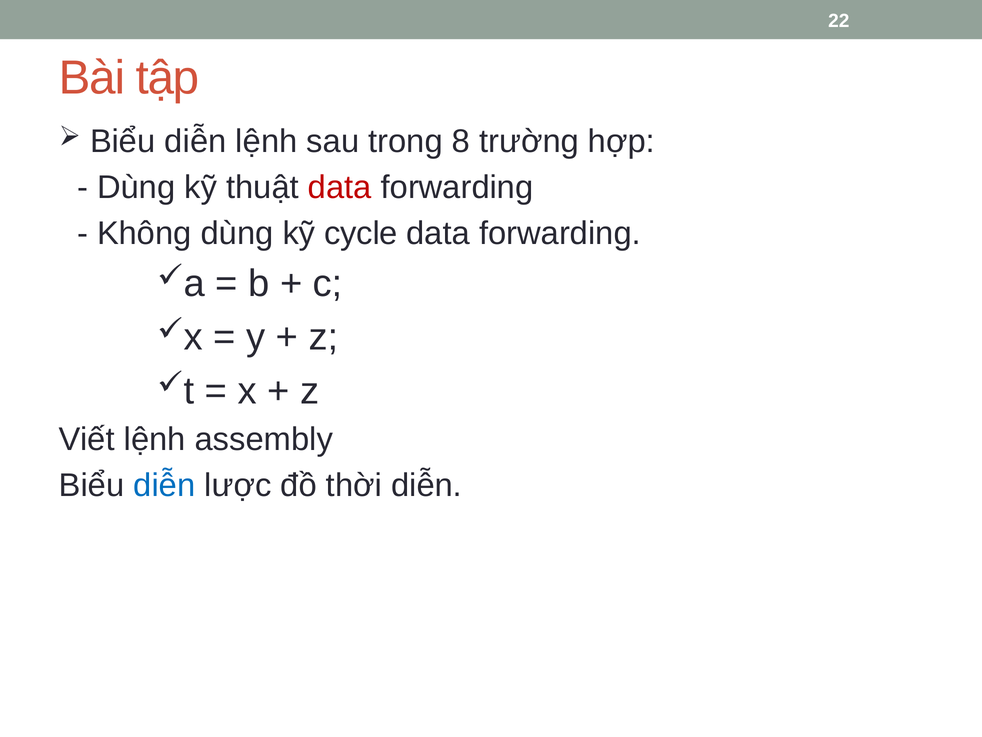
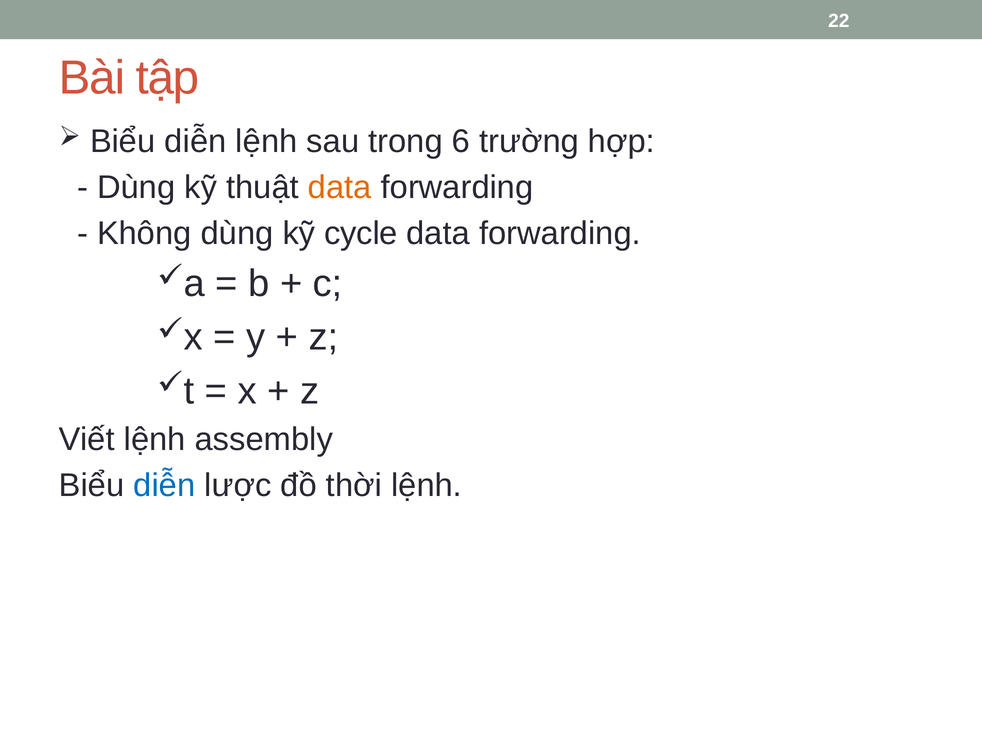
8: 8 -> 6
data at (340, 187) colour: red -> orange
thời diễn: diễn -> lệnh
